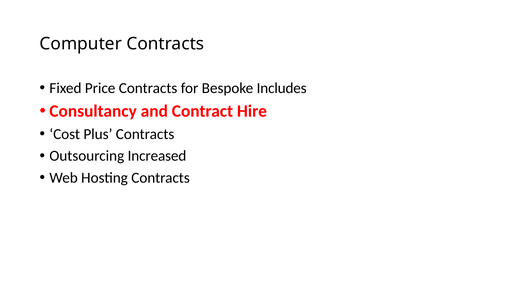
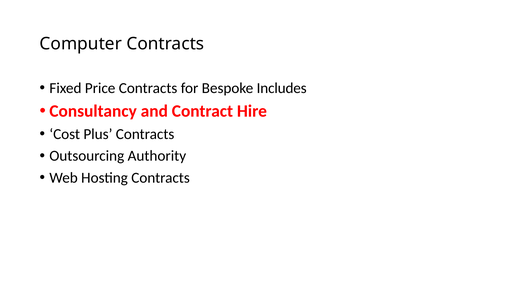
Increased: Increased -> Authority
